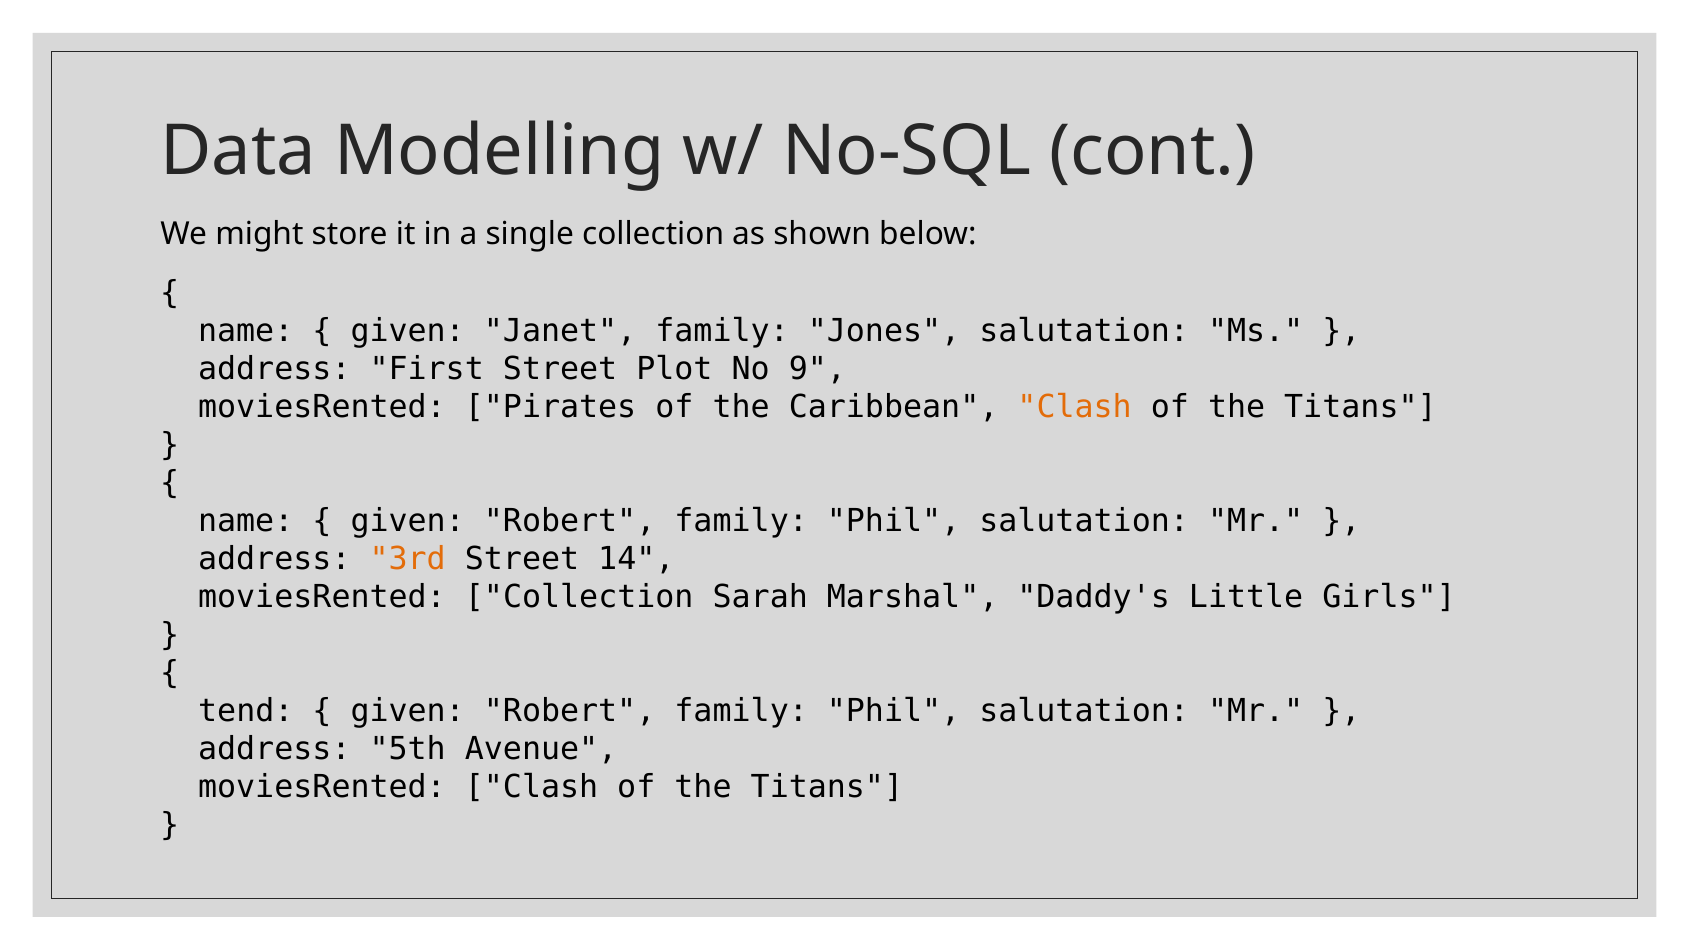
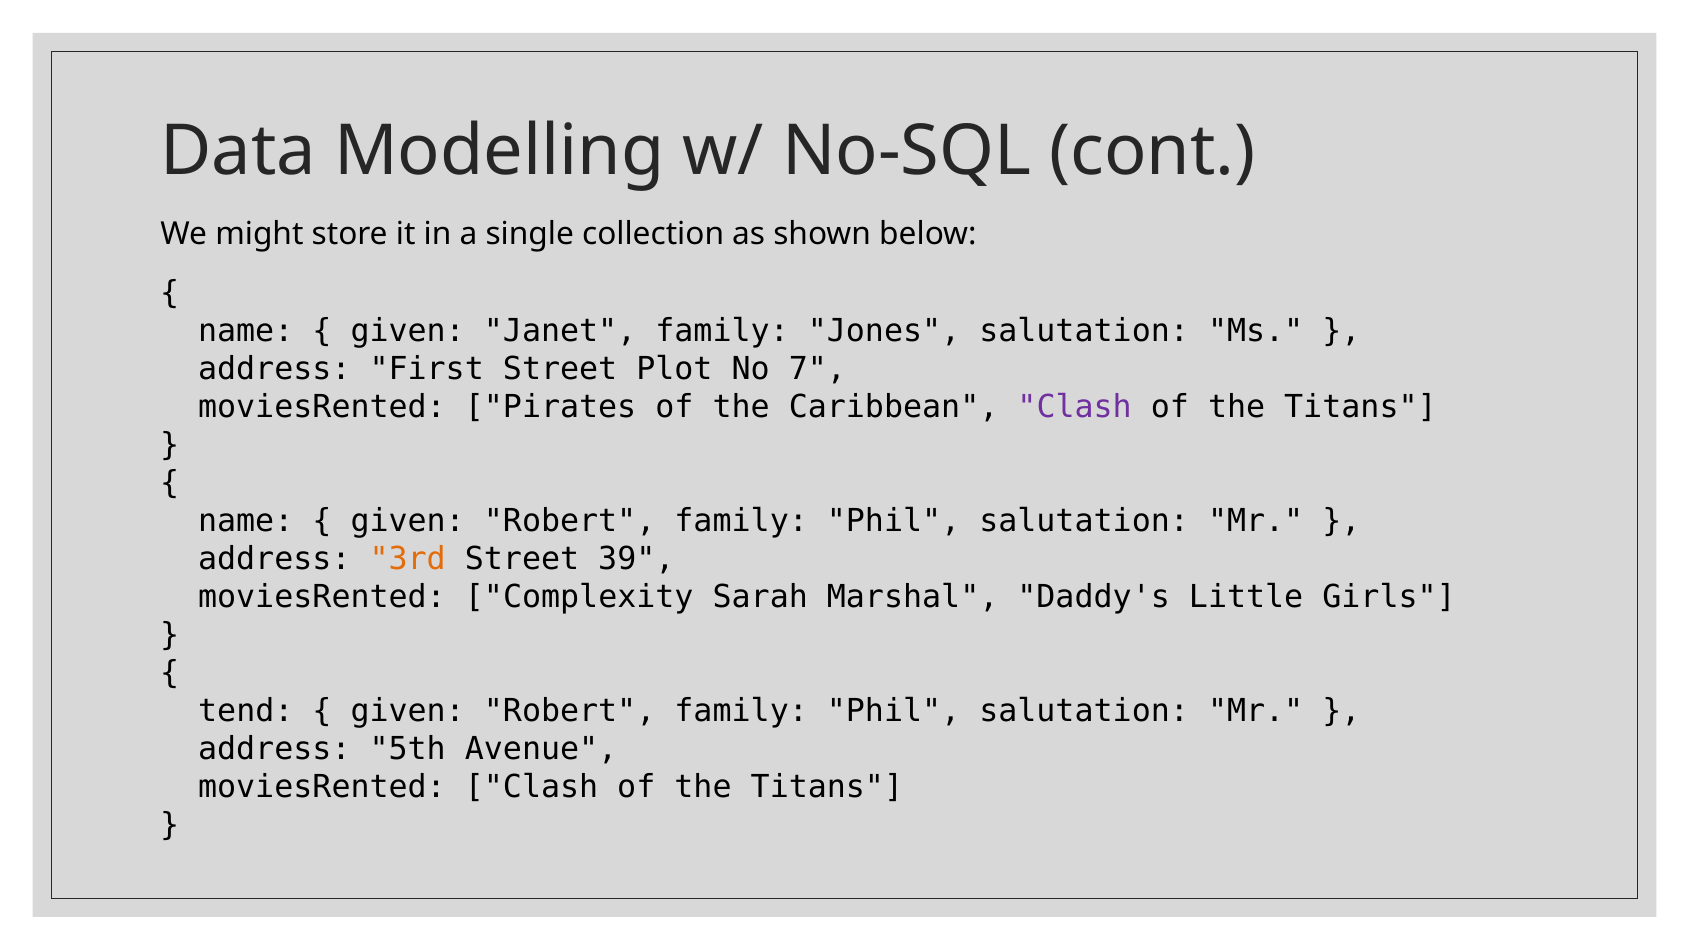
9: 9 -> 7
Clash at (1075, 408) colour: orange -> purple
14: 14 -> 39
moviesRented Collection: Collection -> Complexity
